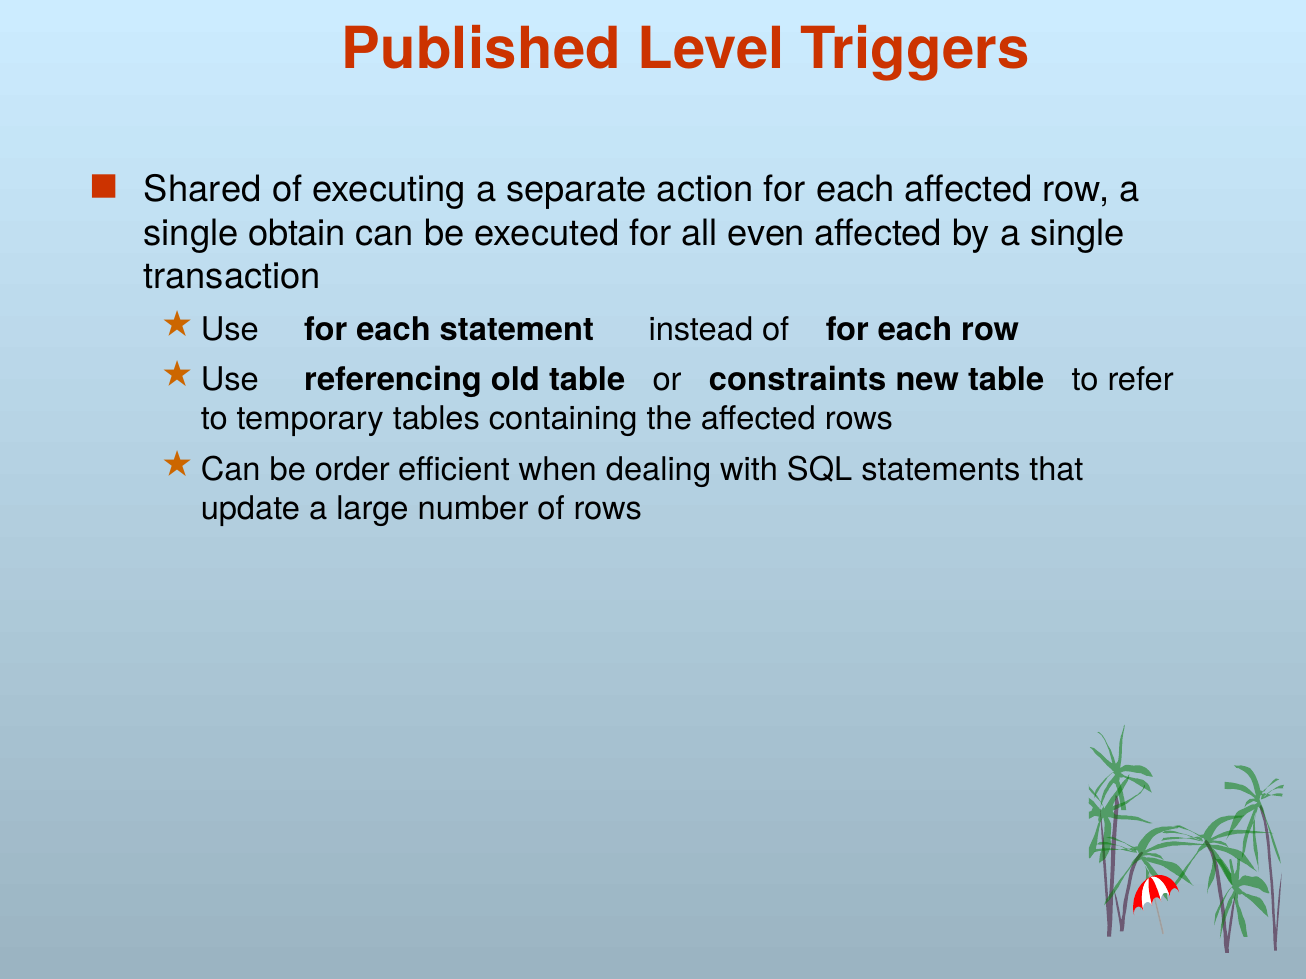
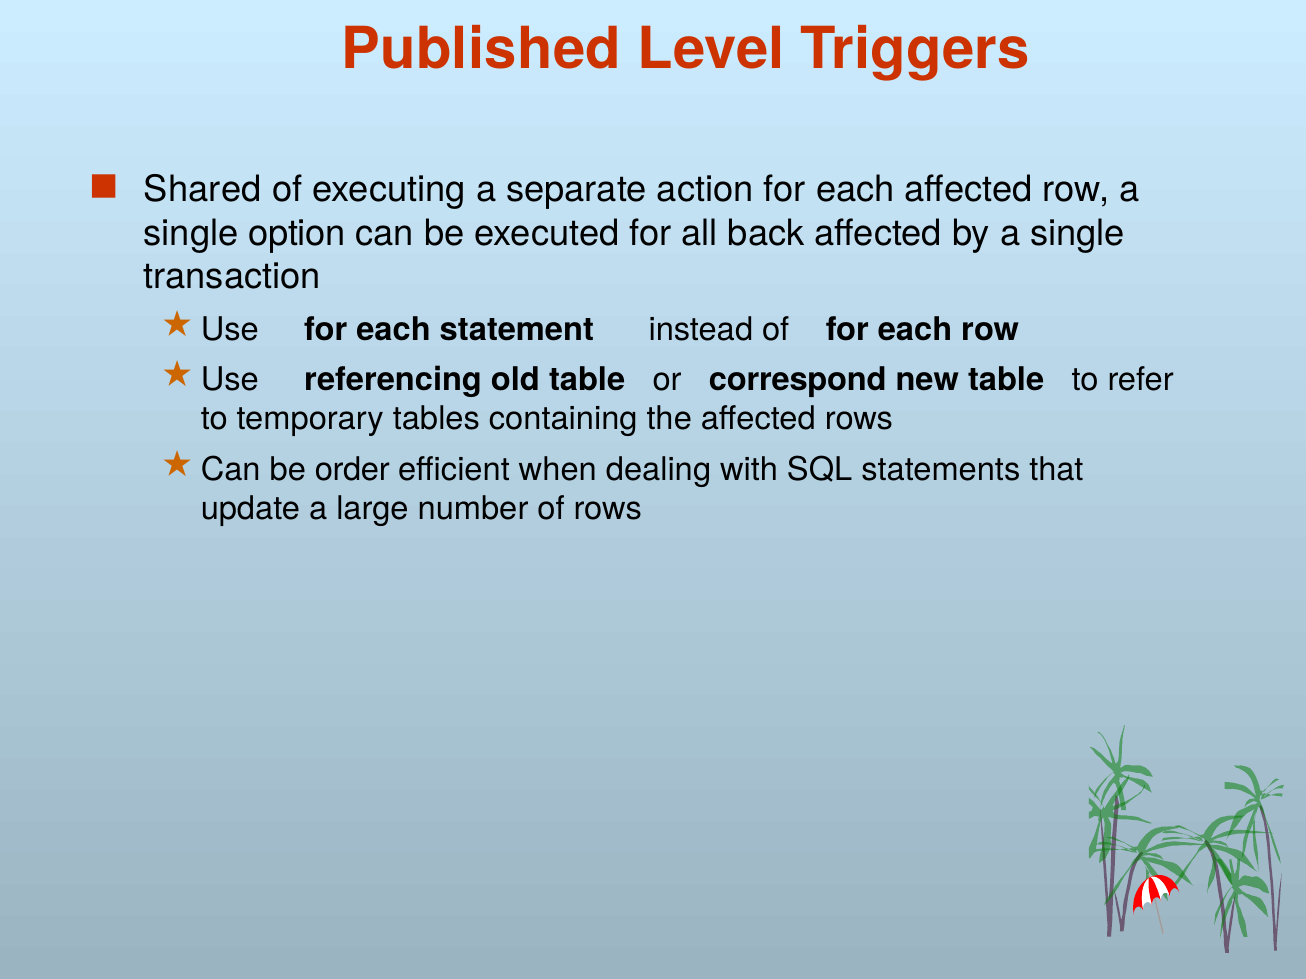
obtain: obtain -> option
even: even -> back
constraints: constraints -> correspond
